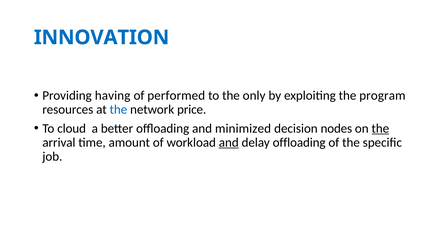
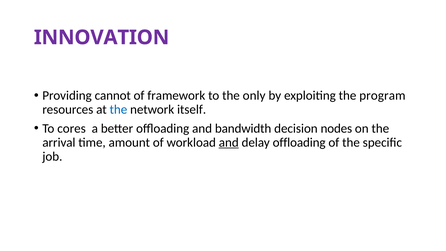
INNOVATION colour: blue -> purple
having: having -> cannot
performed: performed -> framework
price: price -> itself
cloud: cloud -> cores
minimized: minimized -> bandwidth
the at (380, 128) underline: present -> none
